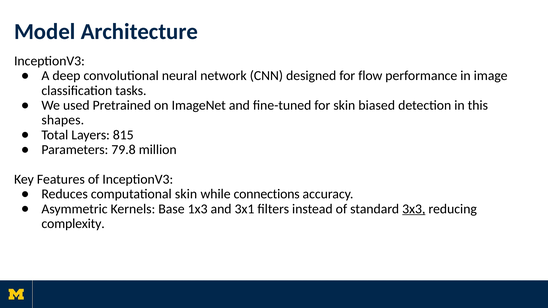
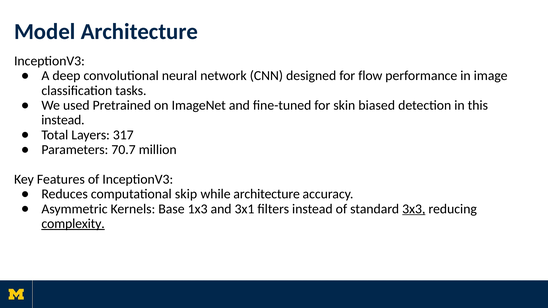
shapes at (63, 120): shapes -> instead
815: 815 -> 317
79.8: 79.8 -> 70.7
computational skin: skin -> skip
while connections: connections -> architecture
complexity underline: none -> present
